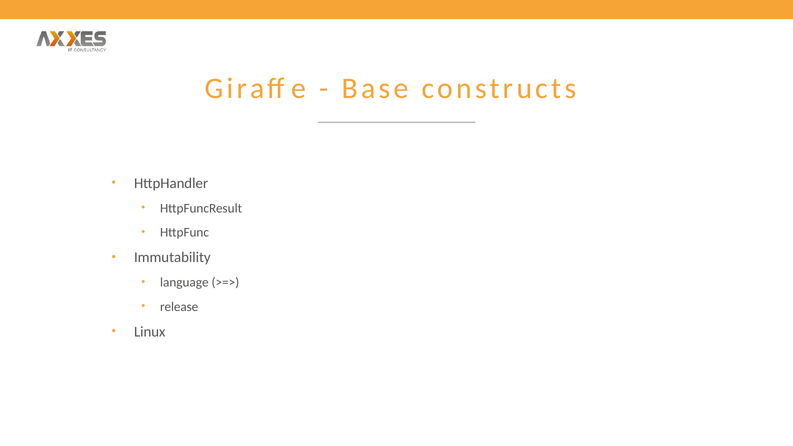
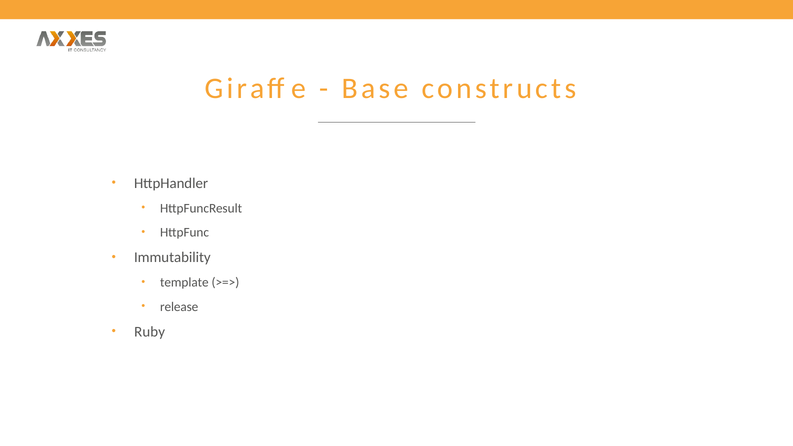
language: language -> template
Linux: Linux -> Ruby
